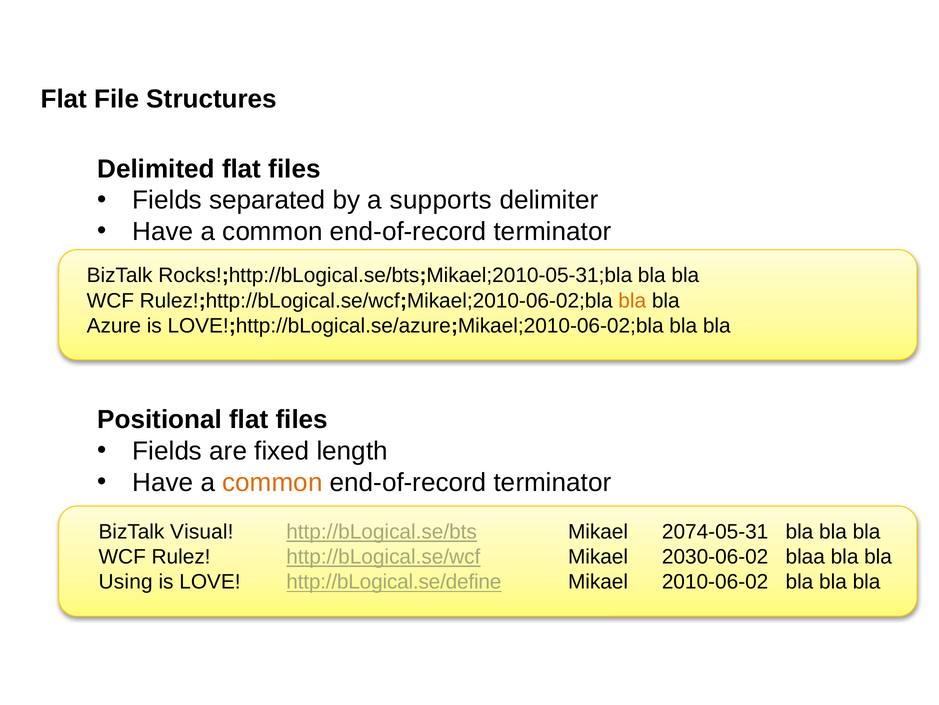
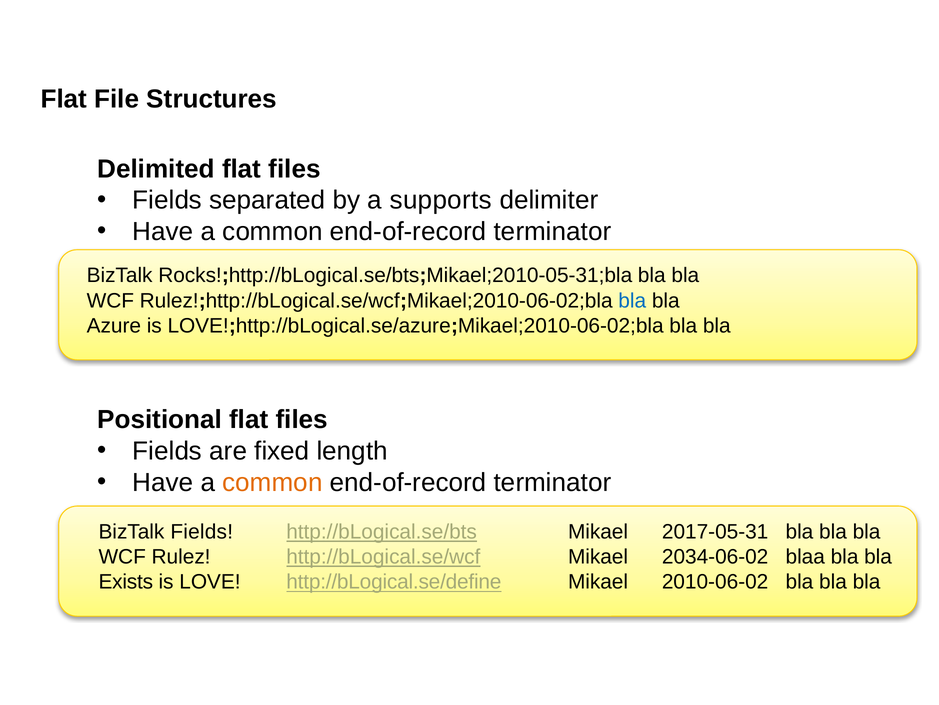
bla at (632, 300) colour: orange -> blue
BizTalk Visual: Visual -> Fields
2074-05-31: 2074-05-31 -> 2017-05-31
2030-06-02: 2030-06-02 -> 2034-06-02
Using: Using -> Exists
